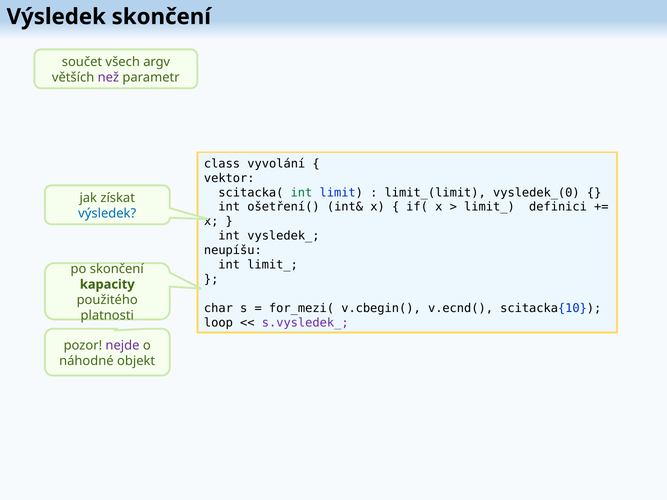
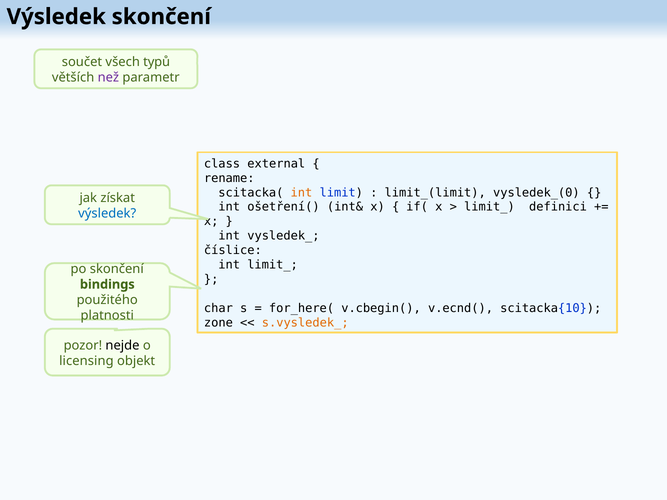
argv: argv -> typů
vyvolání: vyvolání -> external
vektor: vektor -> rename
int at (301, 193) colour: green -> orange
neupíšu: neupíšu -> číslice
kapacity: kapacity -> bindings
for_mezi(: for_mezi( -> for_here(
loop: loop -> zone
s.vysledek_ colour: purple -> orange
nejde colour: purple -> black
náhodné: náhodné -> licensing
